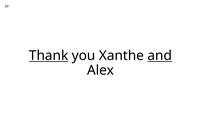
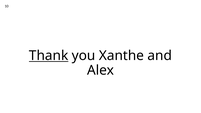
and underline: present -> none
